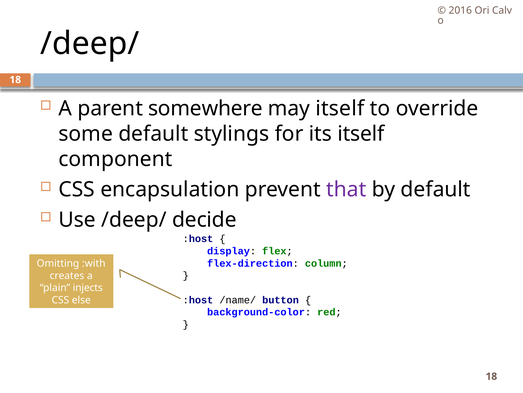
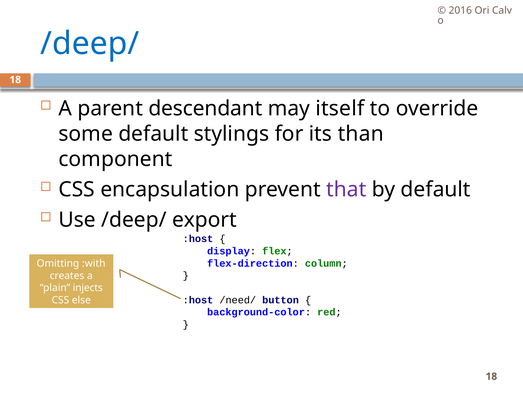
/deep/ at (90, 44) colour: black -> blue
somewhere: somewhere -> descendant
its itself: itself -> than
decide: decide -> export
/name/: /name/ -> /need/
